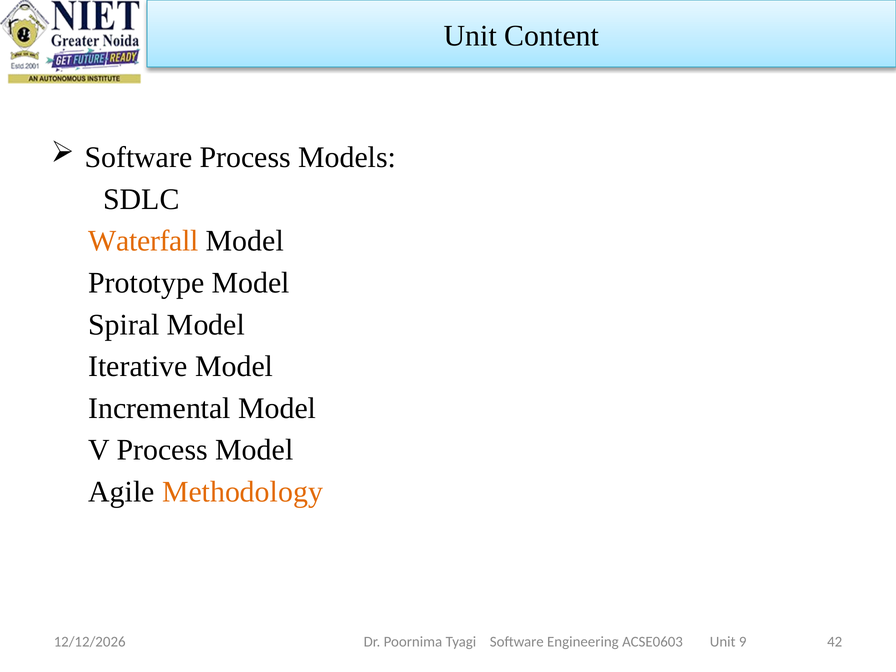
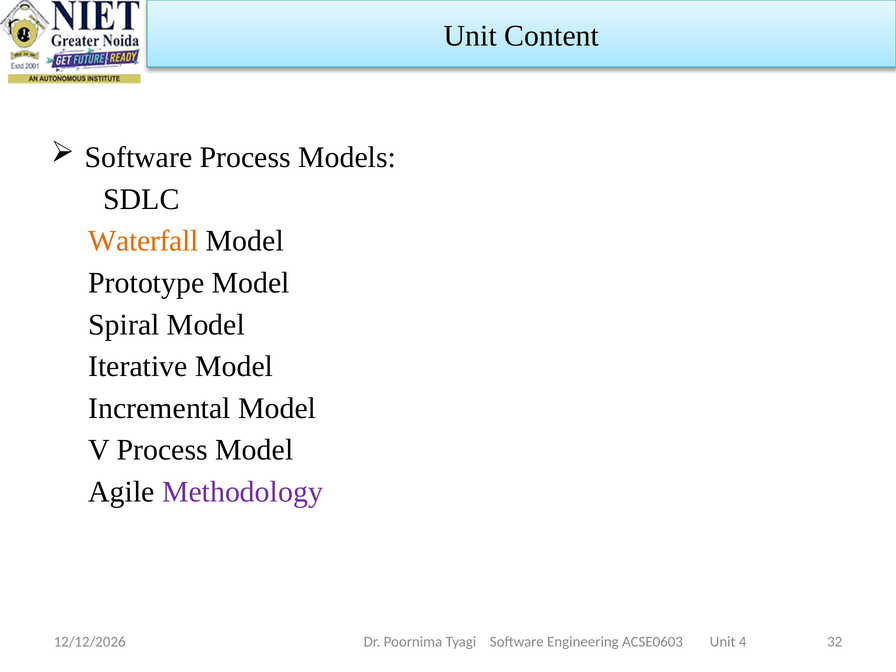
Methodology colour: orange -> purple
42: 42 -> 32
9: 9 -> 4
